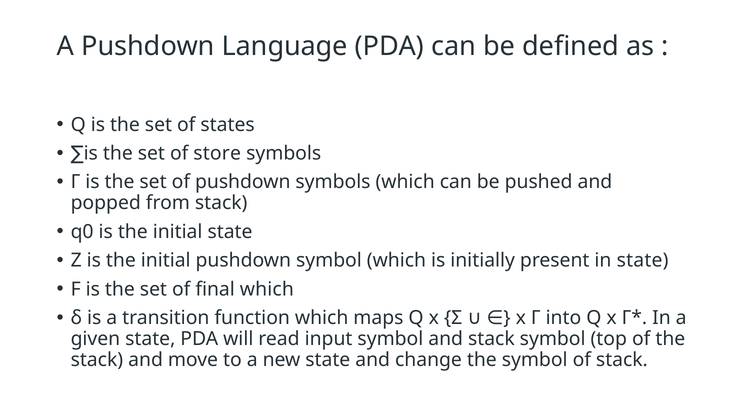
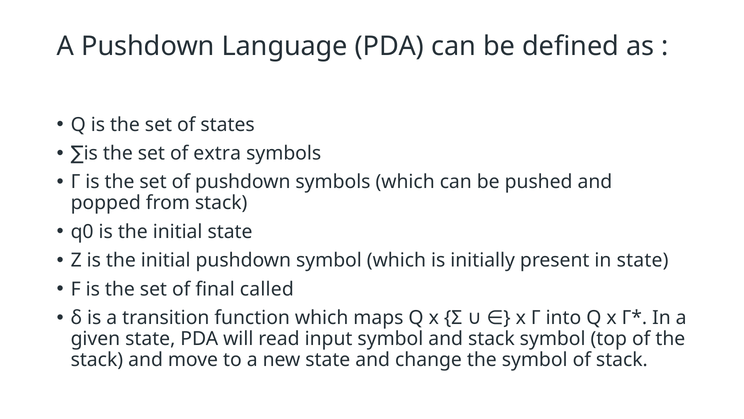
store: store -> extra
final which: which -> called
